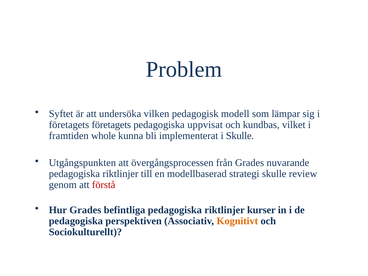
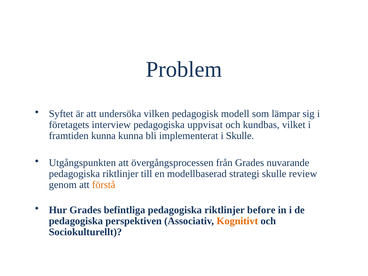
företagets företagets: företagets -> interview
framtiden whole: whole -> kunna
förstå colour: red -> orange
kurser: kurser -> before
